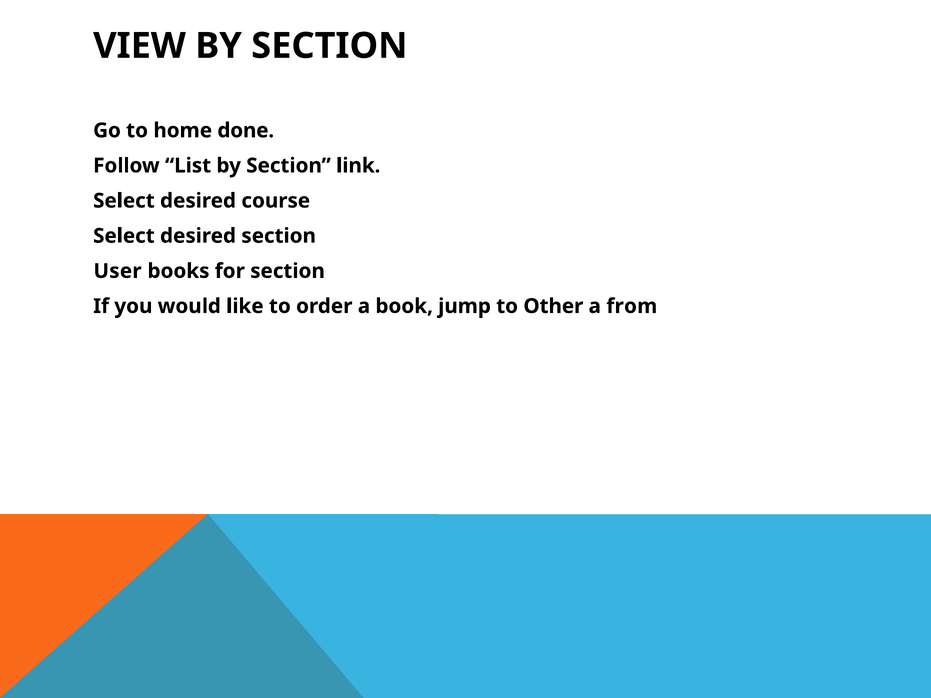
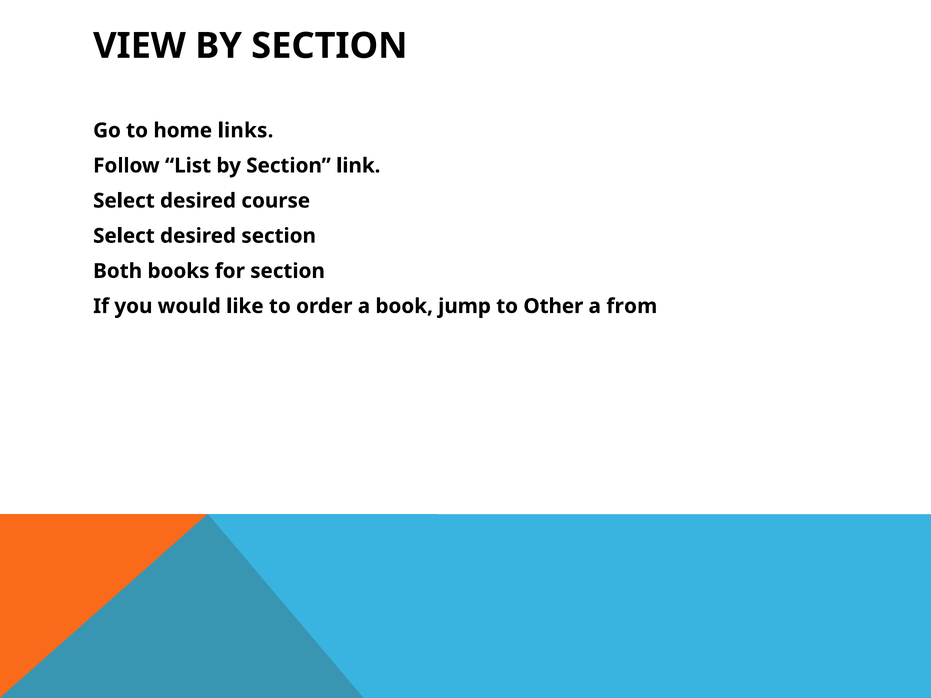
done: done -> links
User: User -> Both
